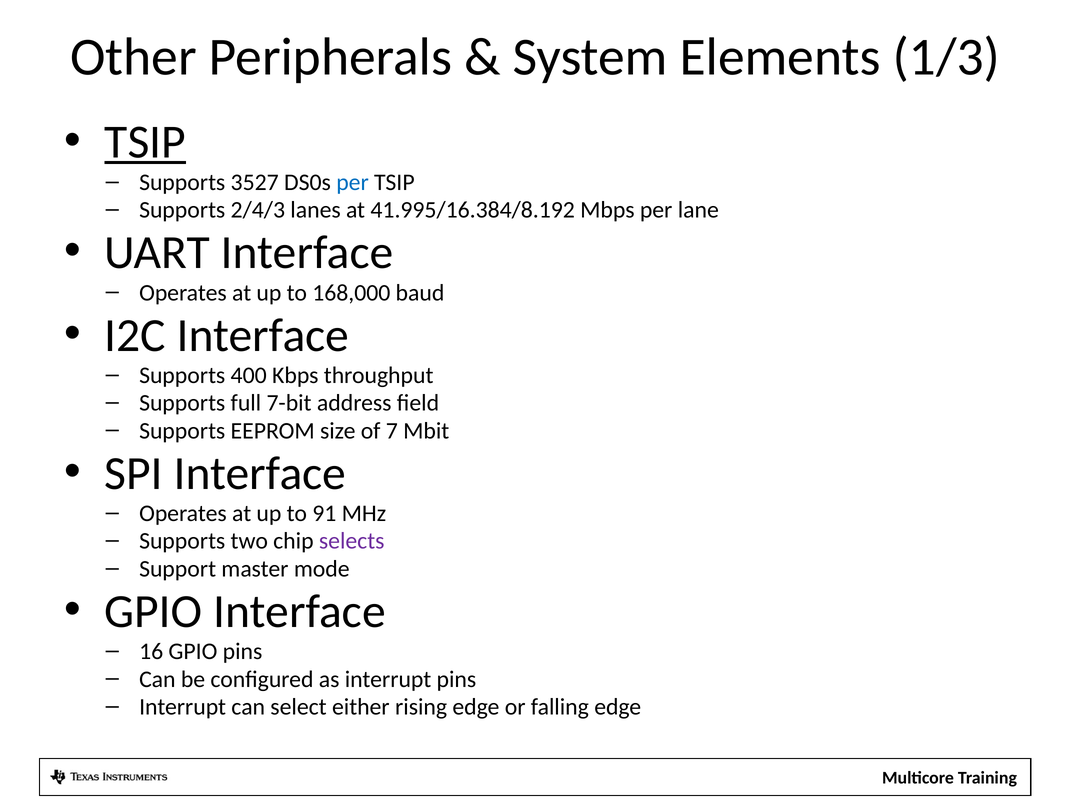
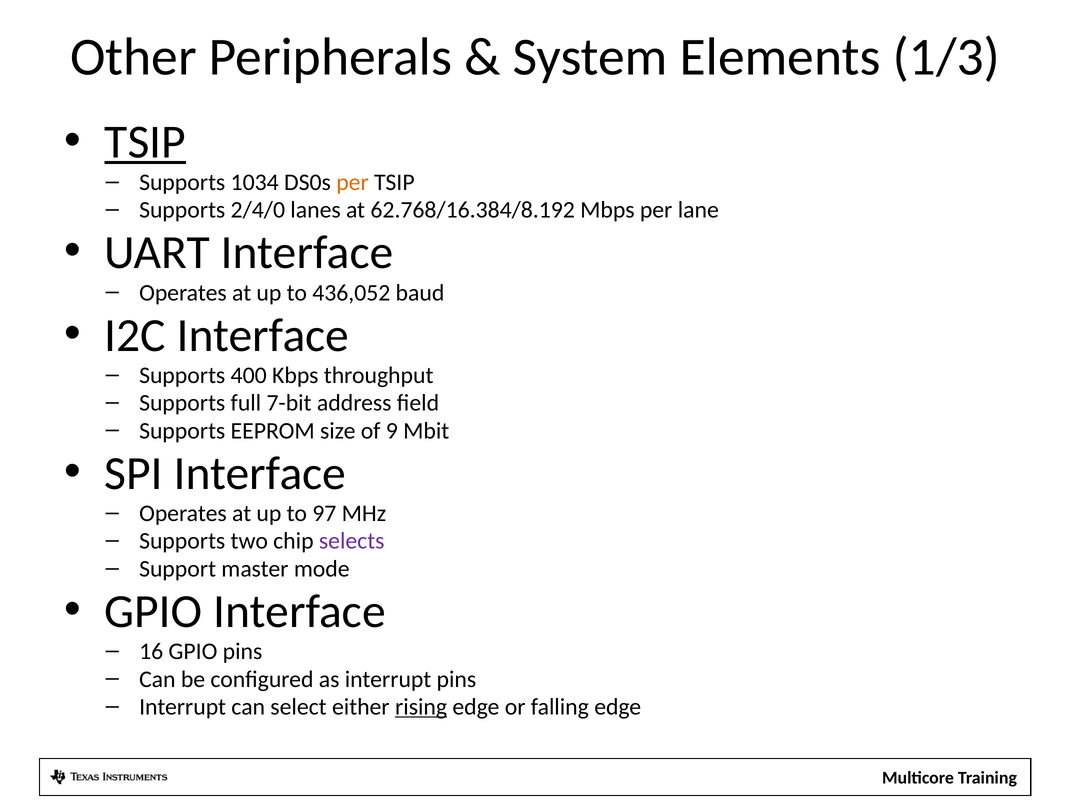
3527: 3527 -> 1034
per at (353, 182) colour: blue -> orange
2/4/3: 2/4/3 -> 2/4/0
41.995/16.384/8.192: 41.995/16.384/8.192 -> 62.768/16.384/8.192
168,000: 168,000 -> 436,052
7: 7 -> 9
91: 91 -> 97
rising underline: none -> present
